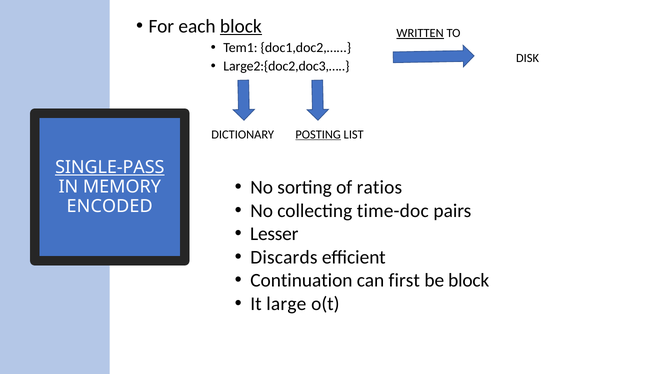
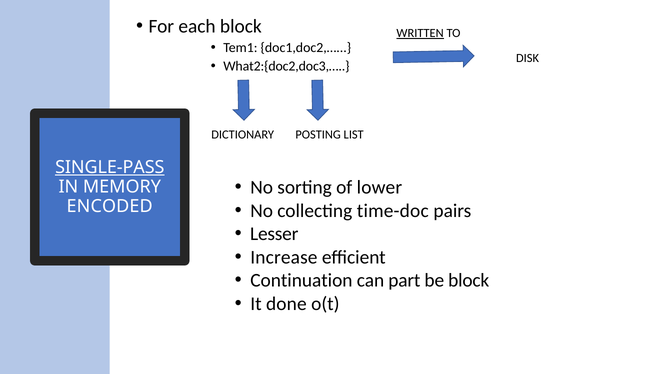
block at (241, 26) underline: present -> none
Large2:{doc2,doc3,…: Large2:{doc2,doc3,… -> What2:{doc2,doc3,…
POSTING underline: present -> none
ratios: ratios -> lower
Discards: Discards -> Increase
first: first -> part
large: large -> done
